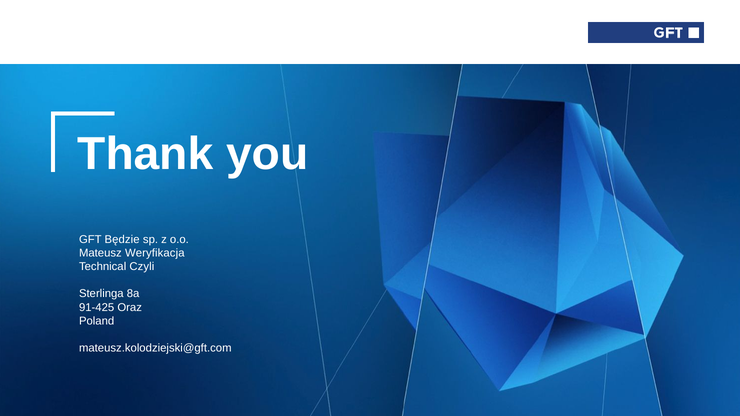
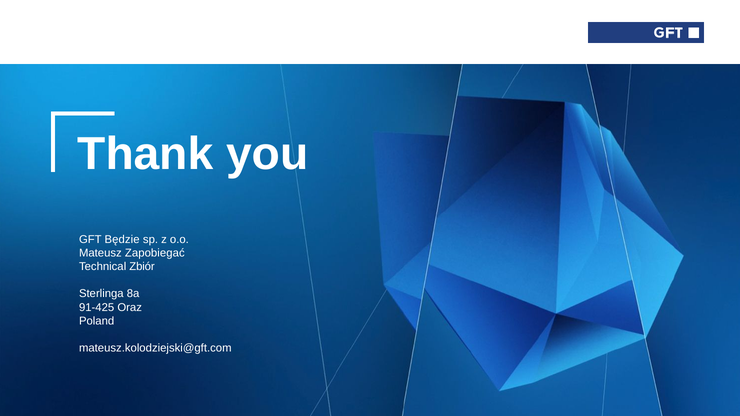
Weryfikacja: Weryfikacja -> Zapobiegać
Czyli: Czyli -> Zbiór
